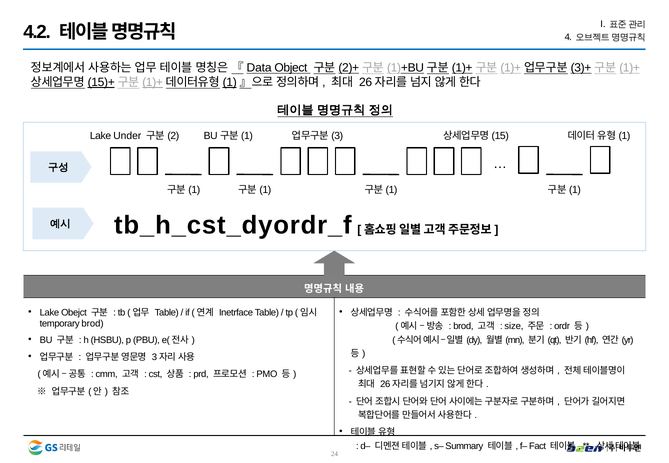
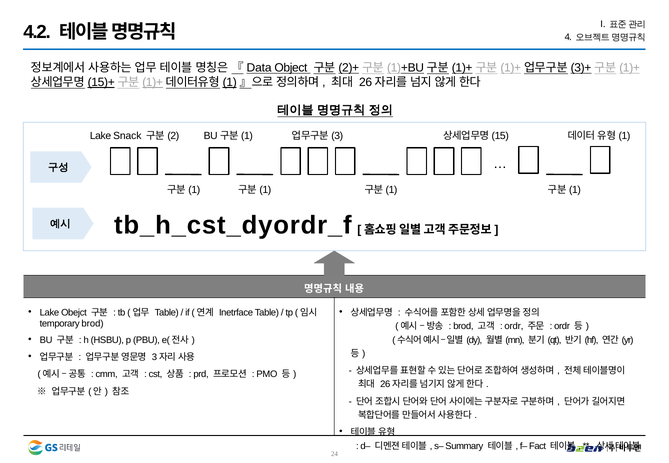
Under: Under -> Snack
size at (514, 326): size -> ordr
